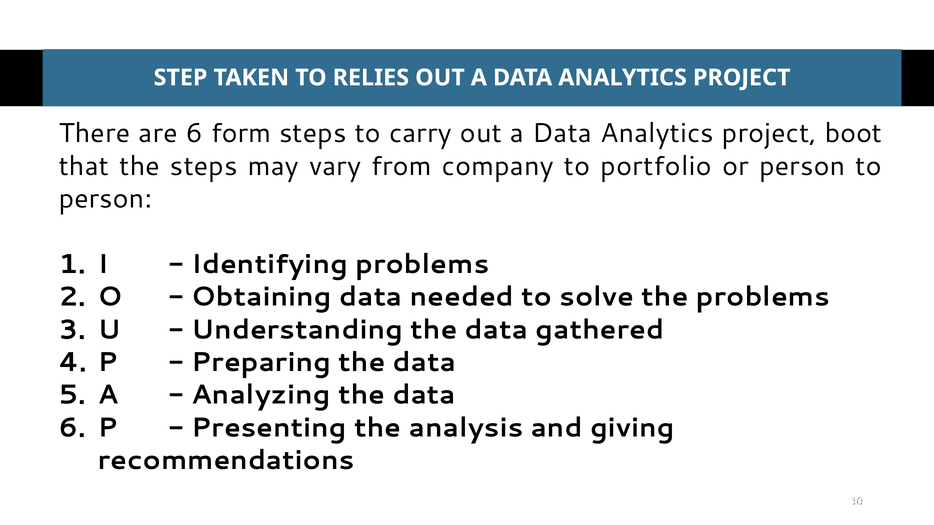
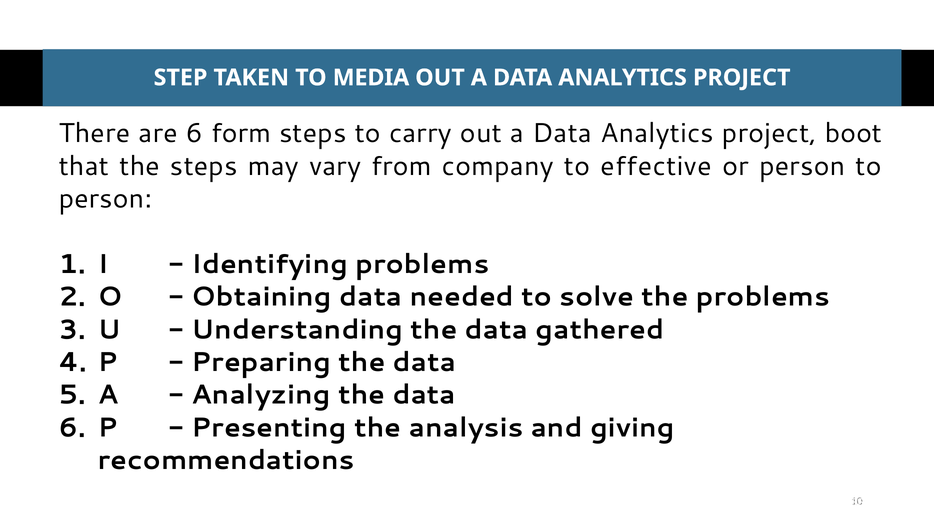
RELIES: RELIES -> MEDIA
portfolio: portfolio -> effective
